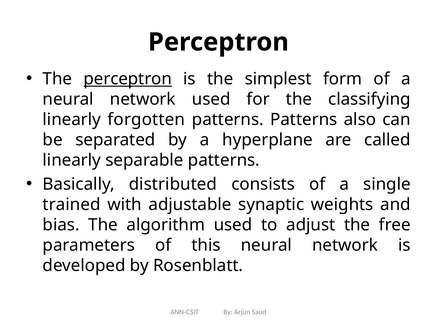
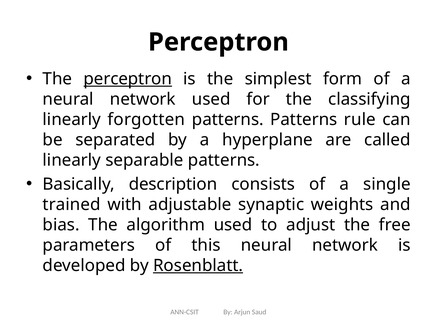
also: also -> rule
distributed: distributed -> description
Rosenblatt underline: none -> present
